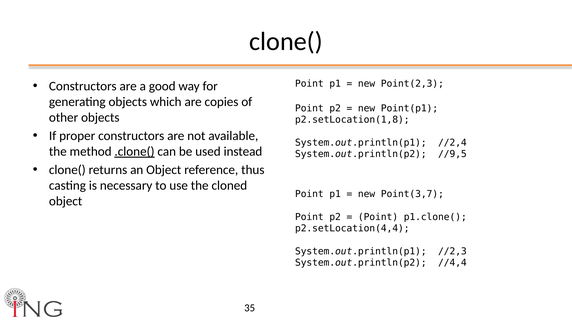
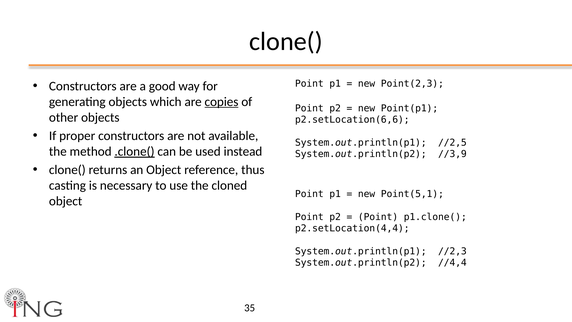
copies underline: none -> present
p2.setLocation(1,8: p2.setLocation(1,8 -> p2.setLocation(6,6
//2,4: //2,4 -> //2,5
//9,5: //9,5 -> //3,9
Point(3,7: Point(3,7 -> Point(5,1
